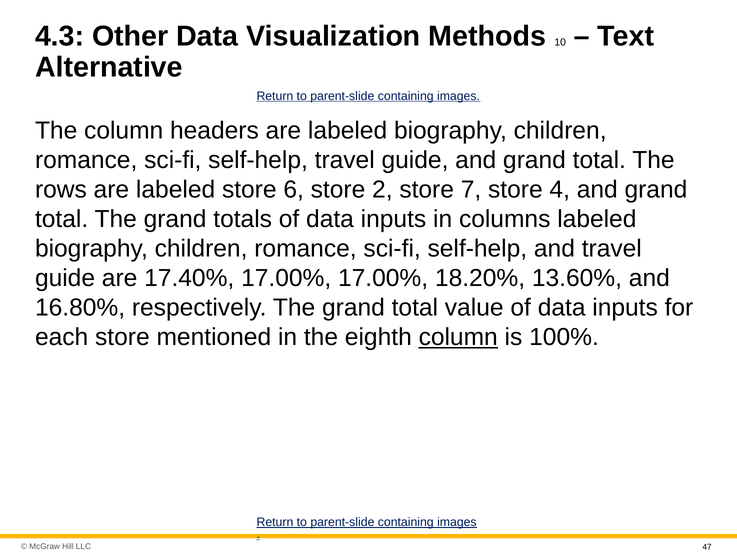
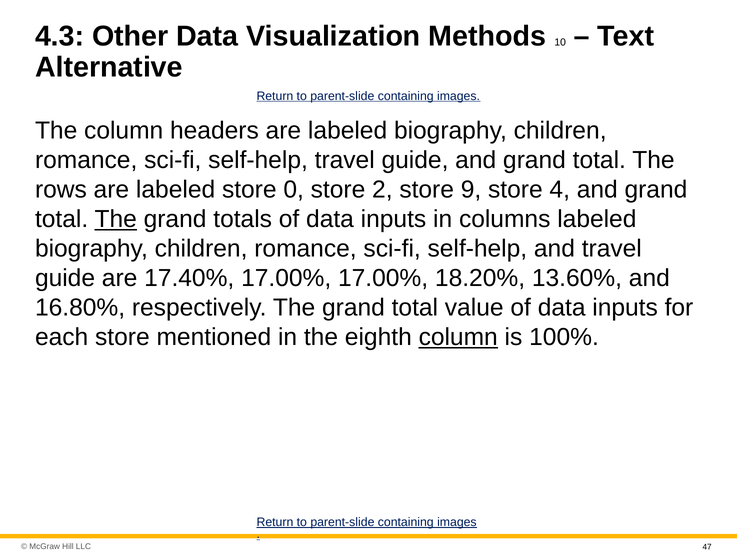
6: 6 -> 0
7: 7 -> 9
The at (116, 219) underline: none -> present
